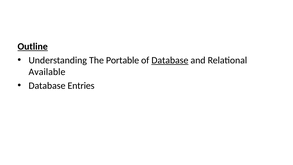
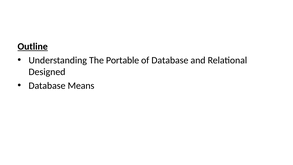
Database at (170, 60) underline: present -> none
Available: Available -> Designed
Entries: Entries -> Means
